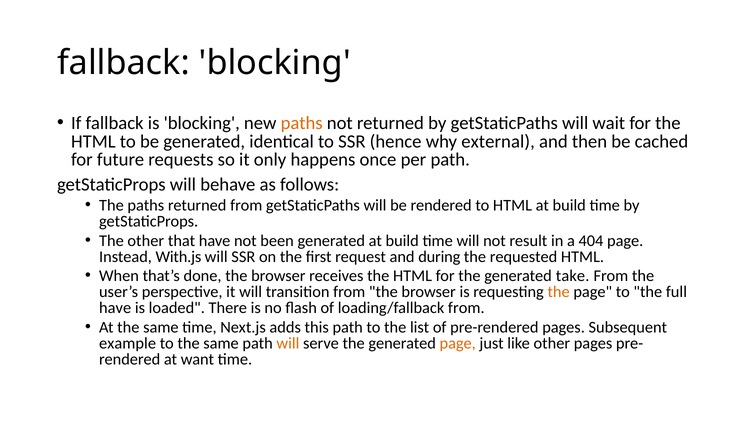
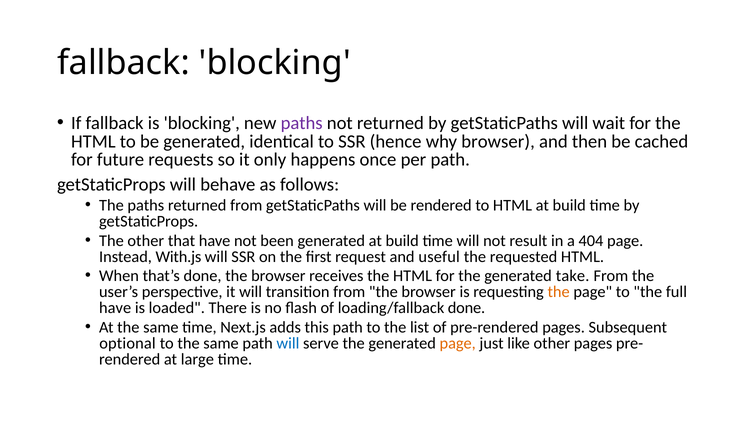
paths at (302, 123) colour: orange -> purple
why external: external -> browser
during: during -> useful
loading/fallback from: from -> done
example: example -> optional
will at (288, 343) colour: orange -> blue
want: want -> large
